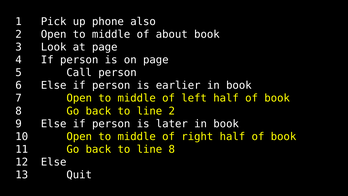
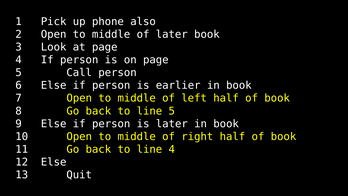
of about: about -> later
line 2: 2 -> 5
line 8: 8 -> 4
